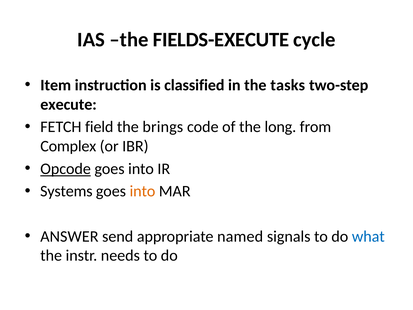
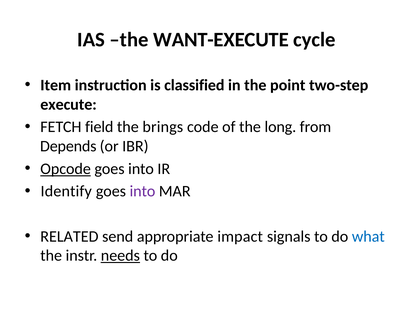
FIELDS-EXECUTE: FIELDS-EXECUTE -> WANT-EXECUTE
tasks: tasks -> point
Complex: Complex -> Depends
Systems: Systems -> Identify
into at (142, 191) colour: orange -> purple
ANSWER: ANSWER -> RELATED
named: named -> impact
needs underline: none -> present
